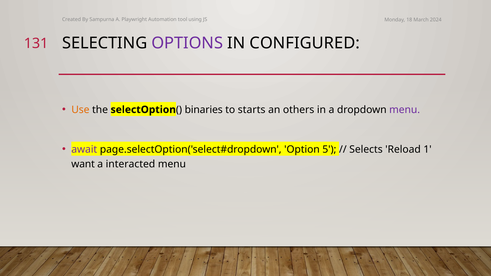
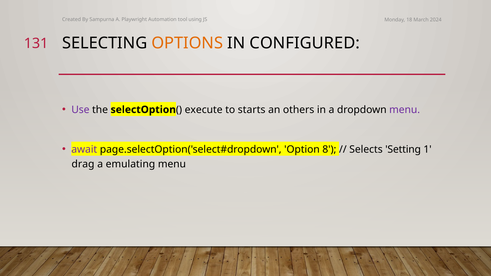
OPTIONS colour: purple -> orange
Use colour: orange -> purple
binaries: binaries -> execute
5: 5 -> 8
Reload: Reload -> Setting
want: want -> drag
interacted: interacted -> emulating
